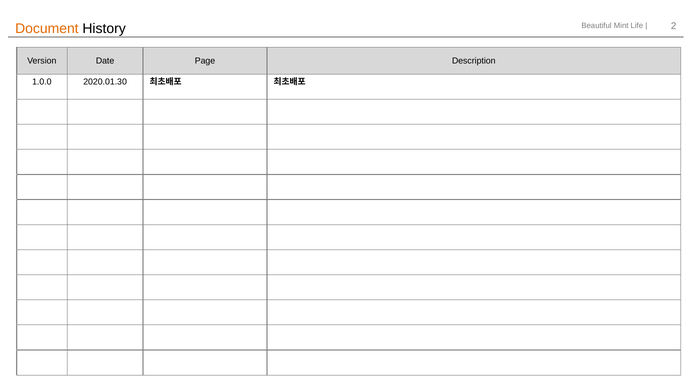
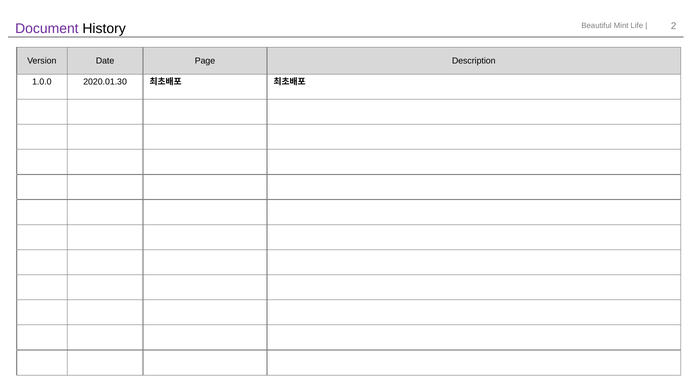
Document colour: orange -> purple
